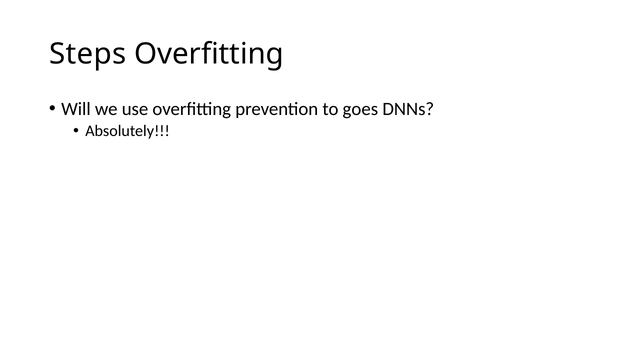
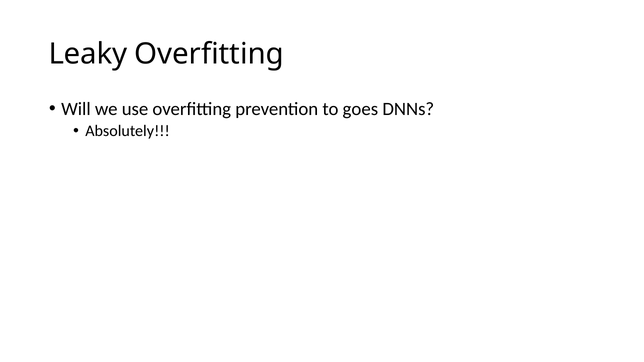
Steps: Steps -> Leaky
